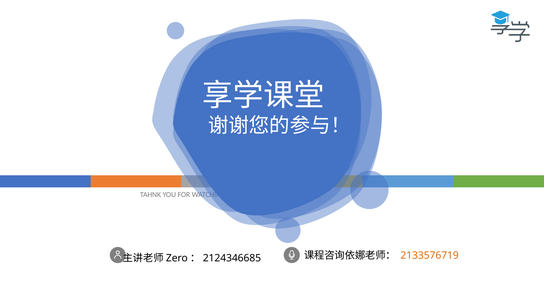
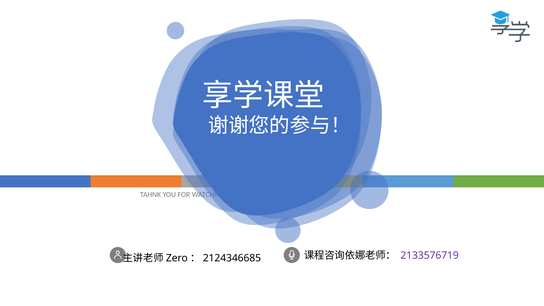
2133576719 colour: orange -> purple
